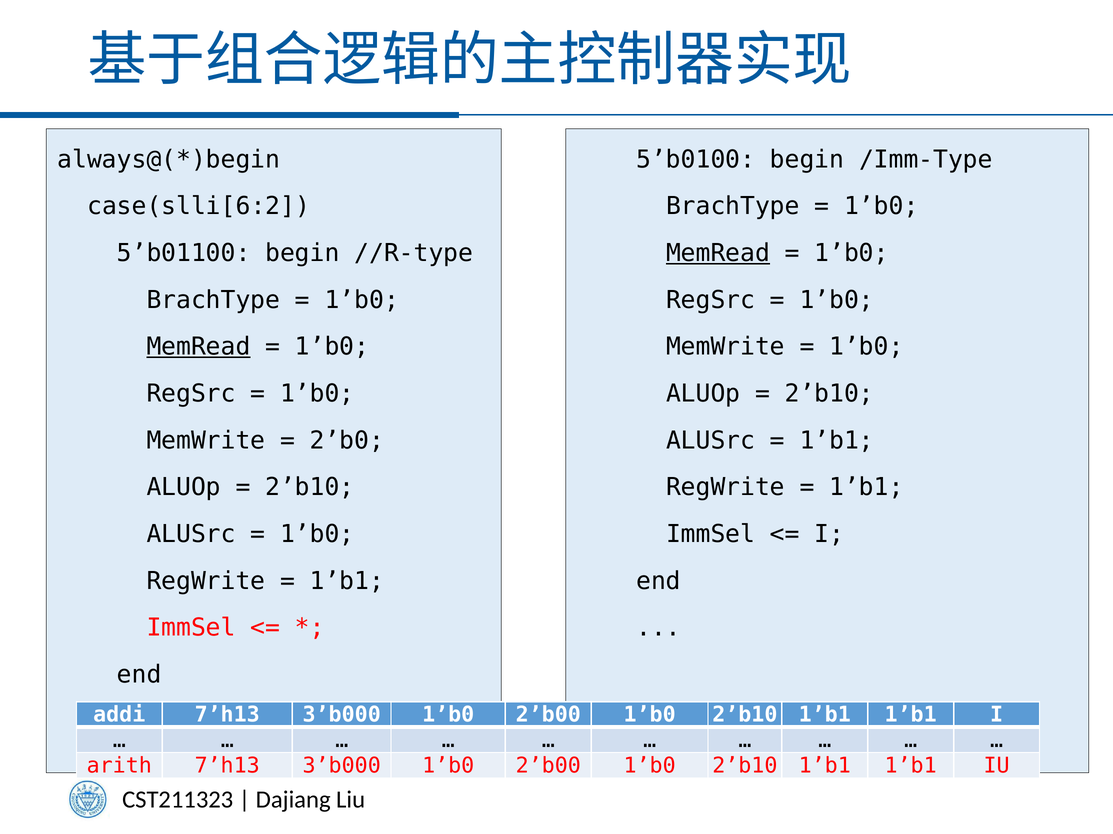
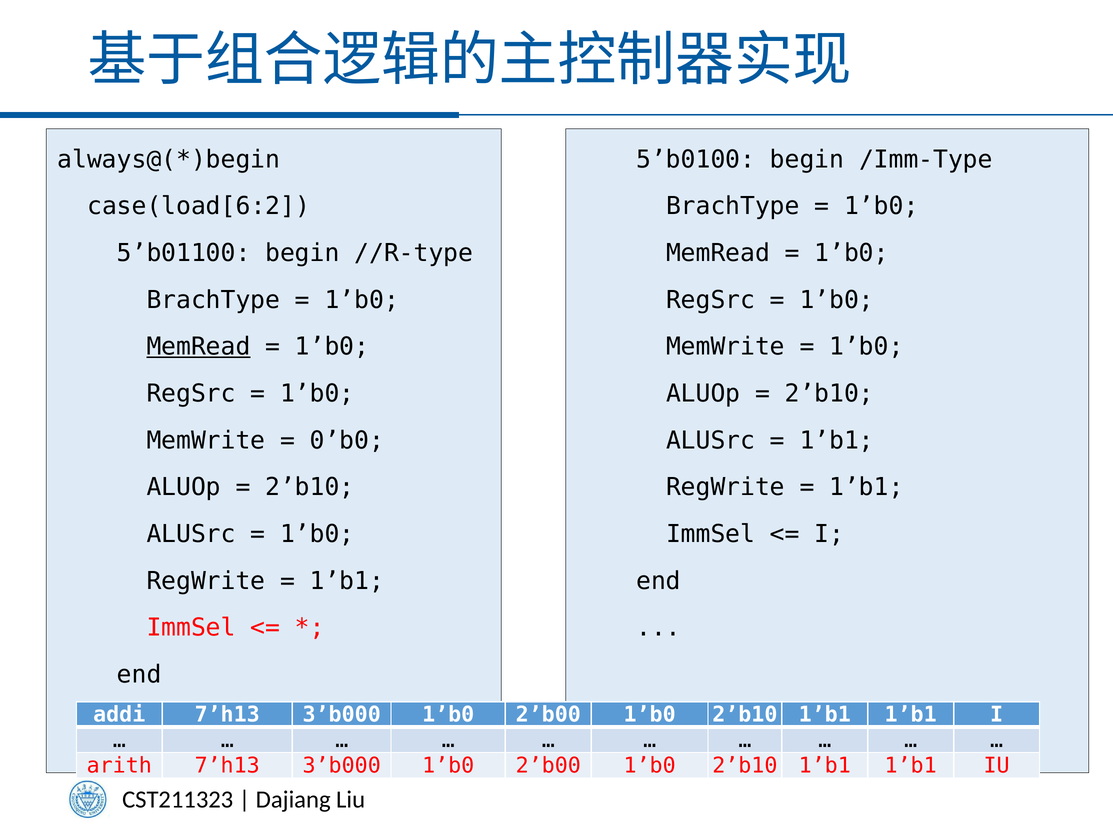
case(slli[6:2: case(slli[6:2 -> case(load[6:2
MemRead at (718, 253) underline: present -> none
2’b0: 2’b0 -> 0’b0
